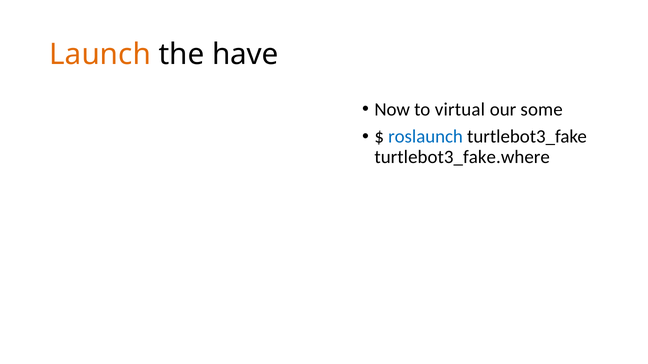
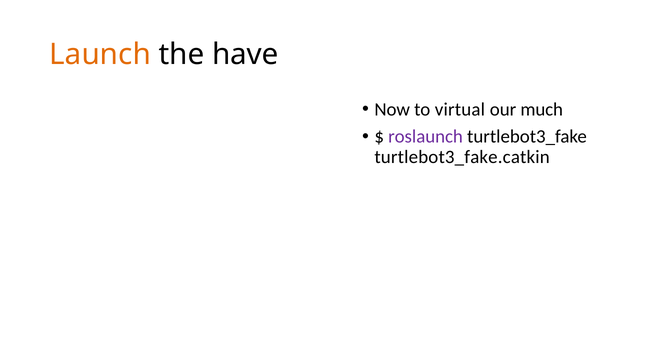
some: some -> much
roslaunch colour: blue -> purple
turtlebot3_fake.where: turtlebot3_fake.where -> turtlebot3_fake.catkin
